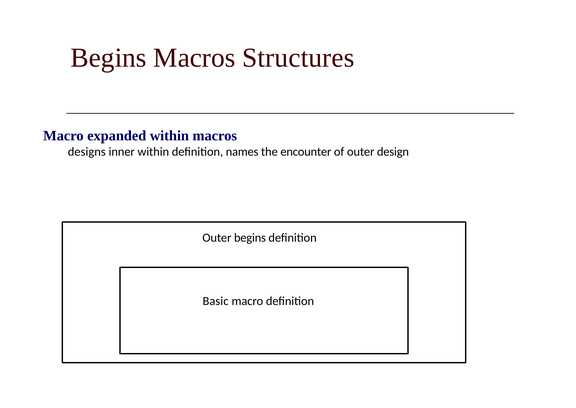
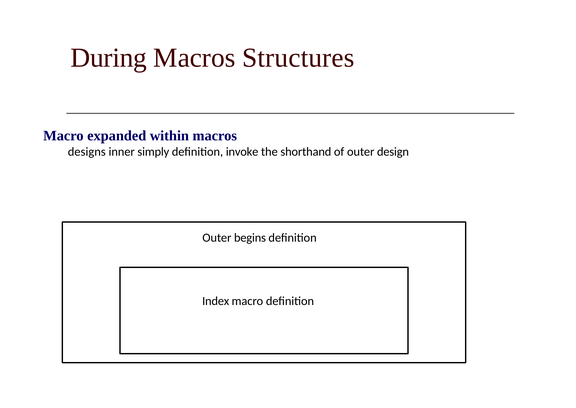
Begins at (109, 58): Begins -> During
inner within: within -> simply
names: names -> invoke
encounter: encounter -> shorthand
Basic: Basic -> Index
